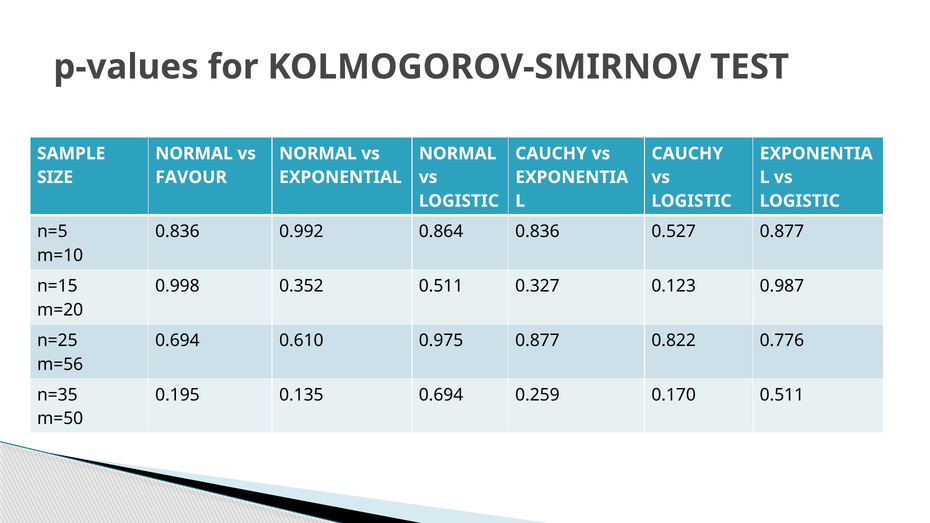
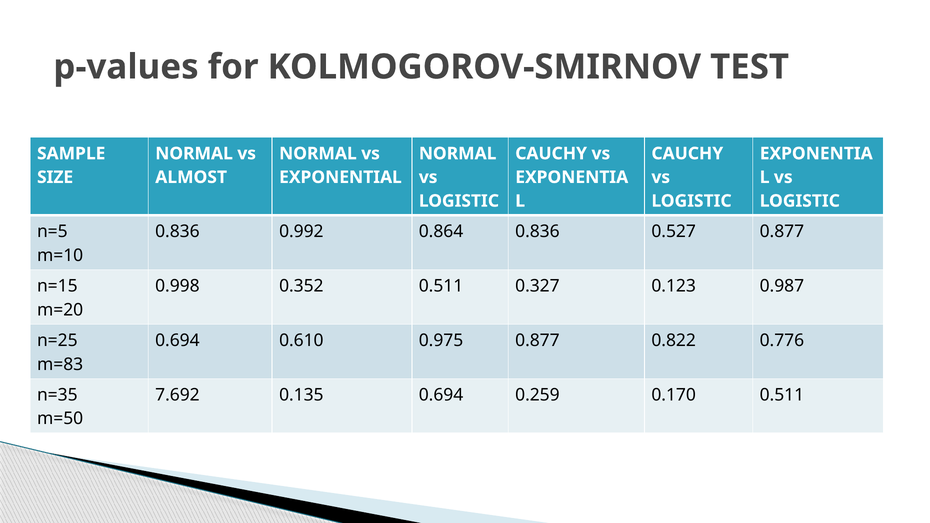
FAVOUR: FAVOUR -> ALMOST
m=56: m=56 -> m=83
0.195: 0.195 -> 7.692
